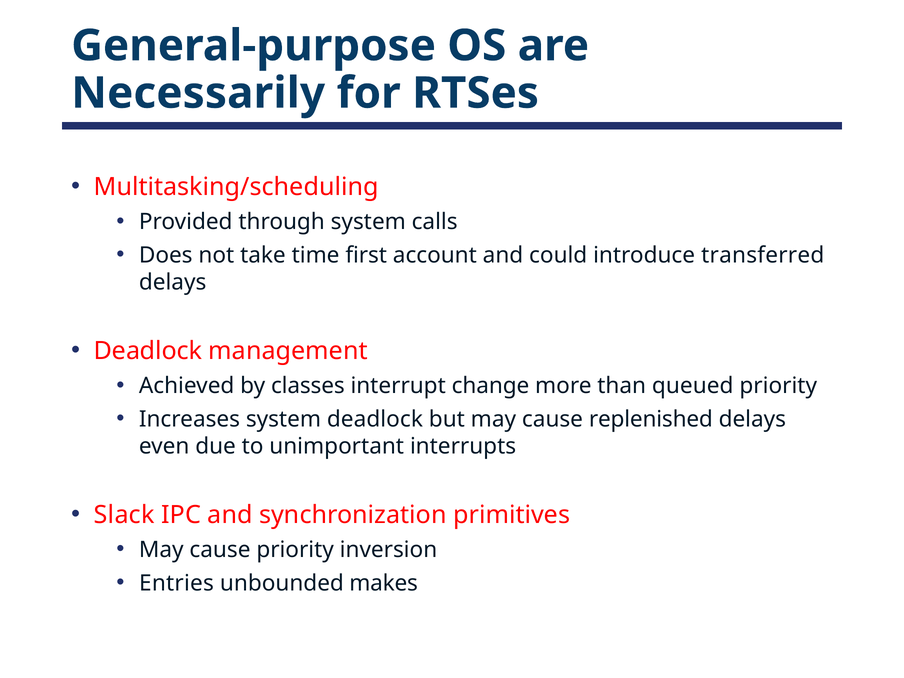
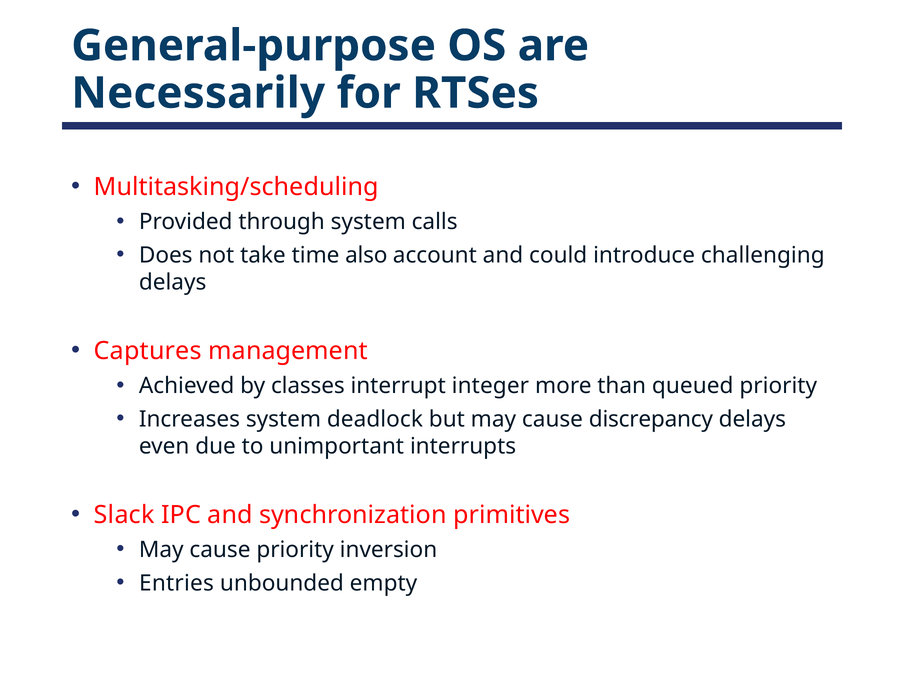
first: first -> also
transferred: transferred -> challenging
Deadlock at (148, 351): Deadlock -> Captures
change: change -> integer
replenished: replenished -> discrepancy
makes: makes -> empty
